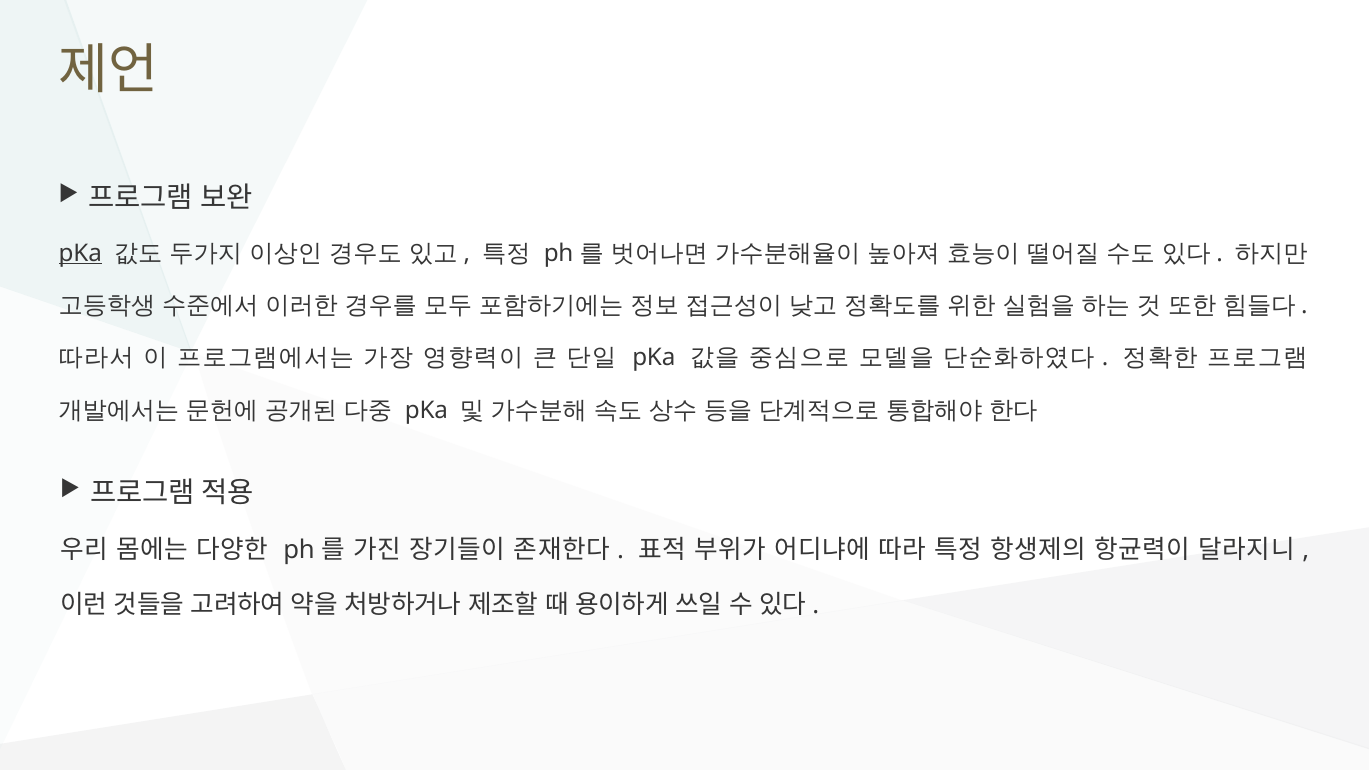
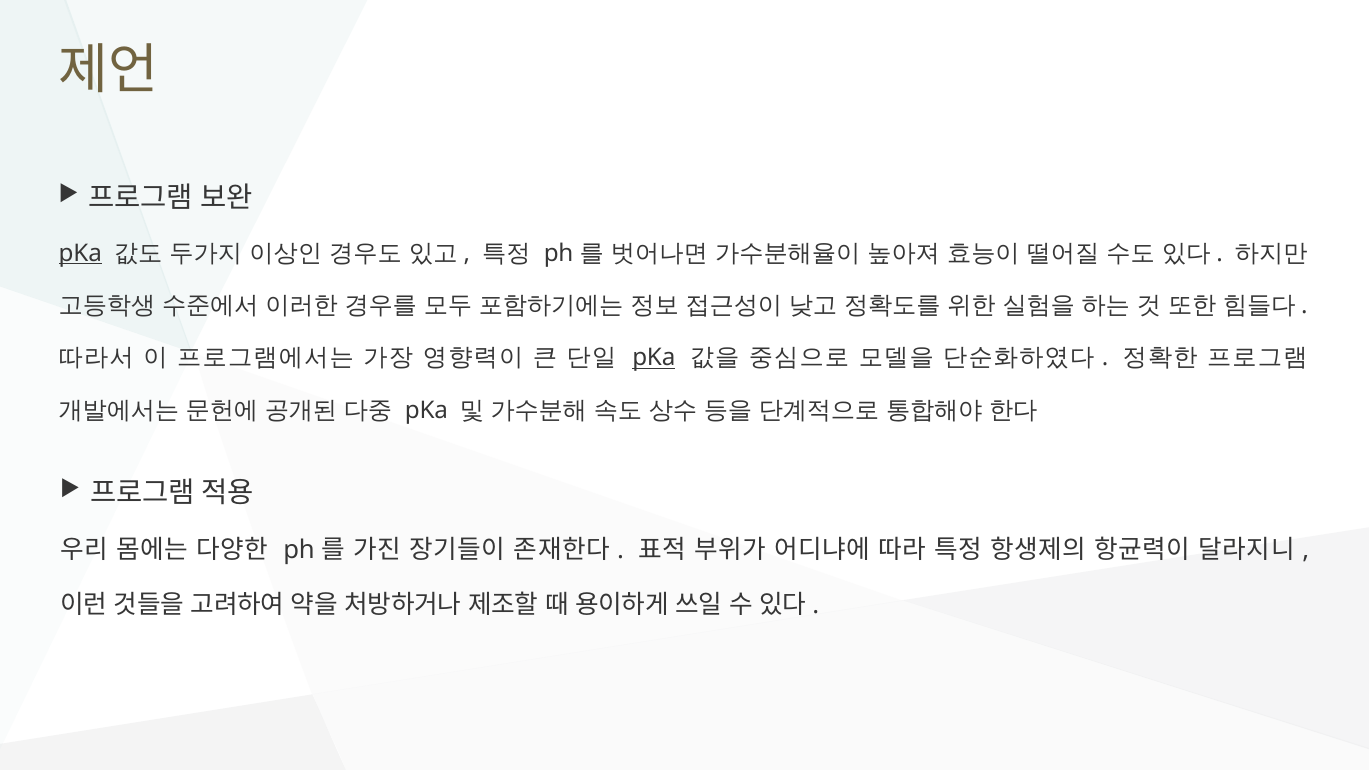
pKa at (654, 358) underline: none -> present
